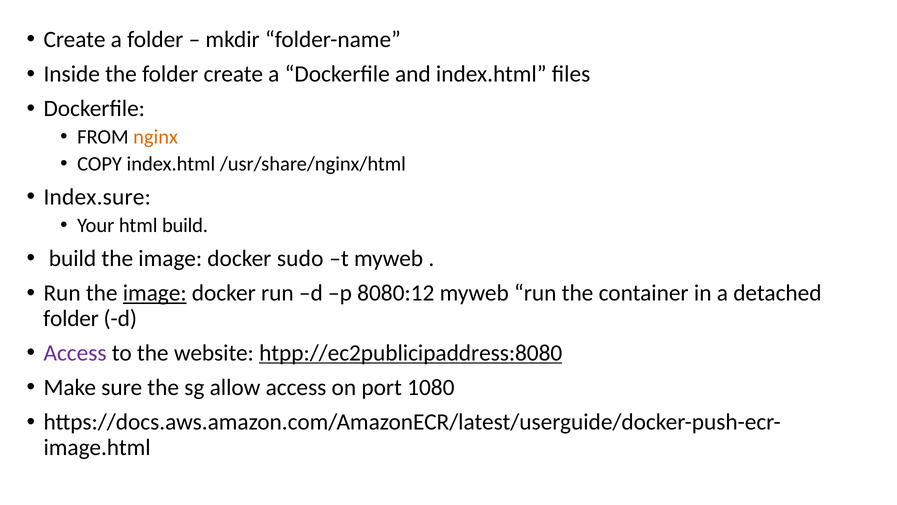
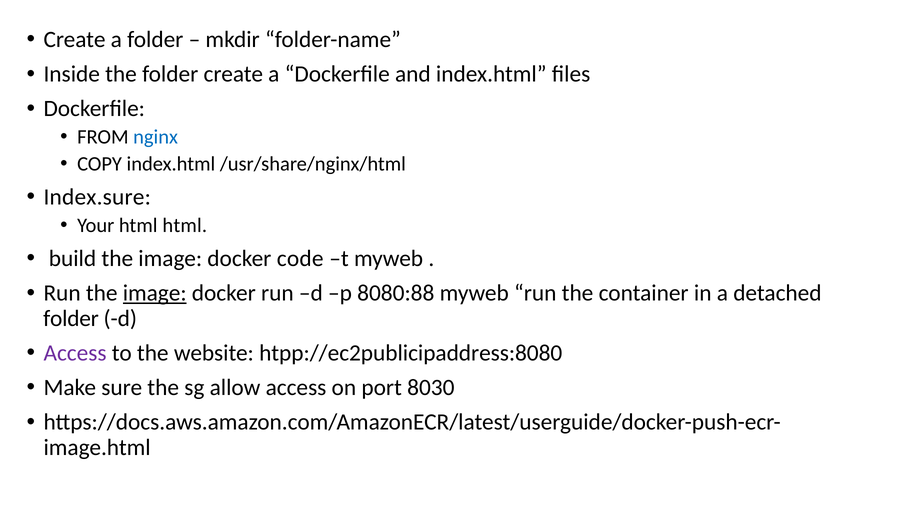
nginx colour: orange -> blue
html build: build -> html
sudo: sudo -> code
8080:12: 8080:12 -> 8080:88
htpp://ec2publicipaddress:8080 underline: present -> none
1080: 1080 -> 8030
